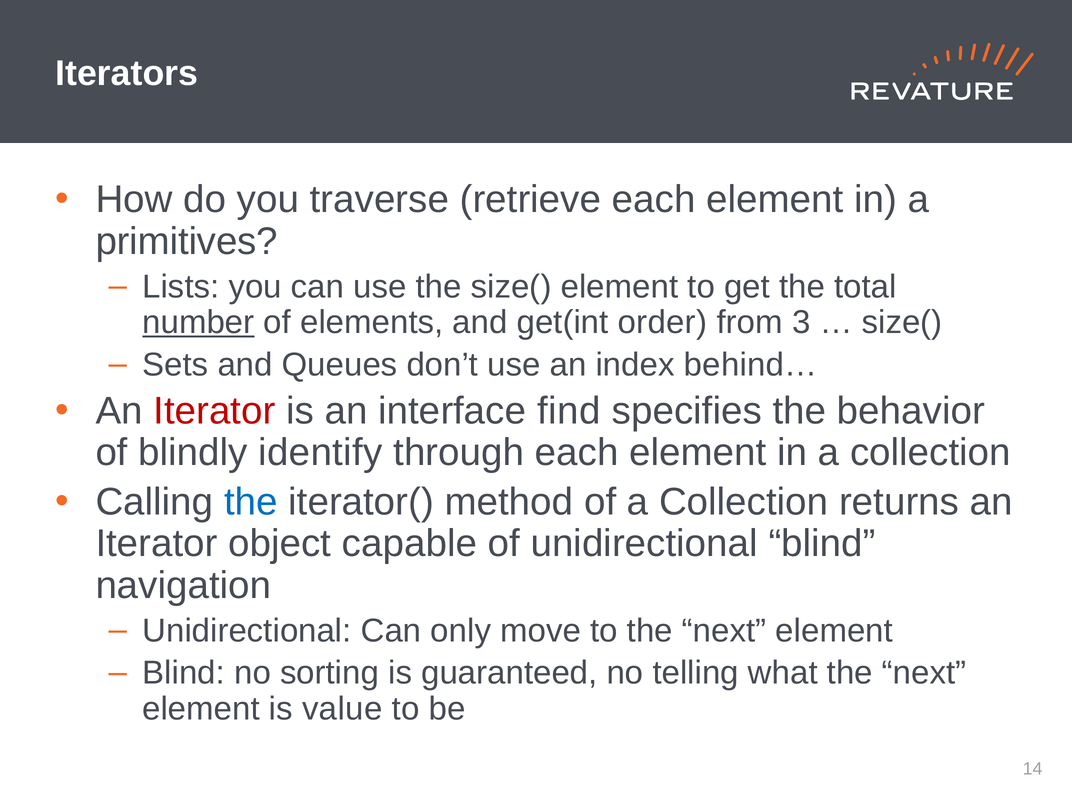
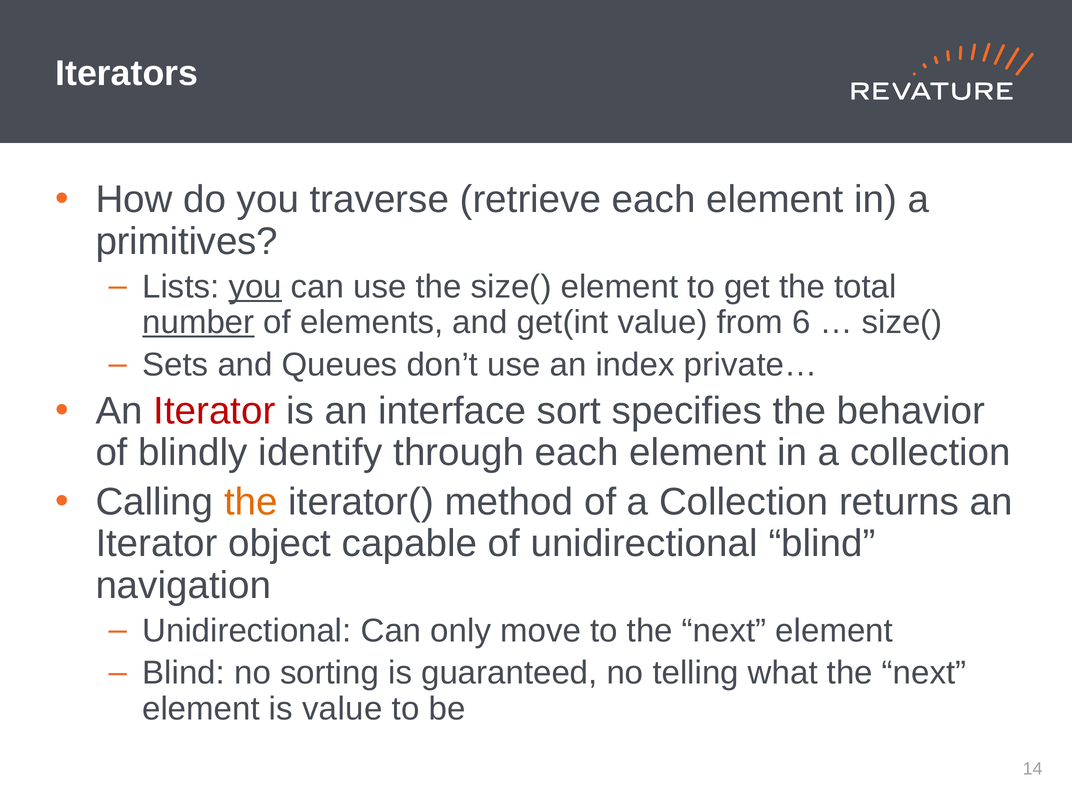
you at (255, 287) underline: none -> present
get(int order: order -> value
3: 3 -> 6
behind…: behind… -> private…
find: find -> sort
the at (251, 502) colour: blue -> orange
